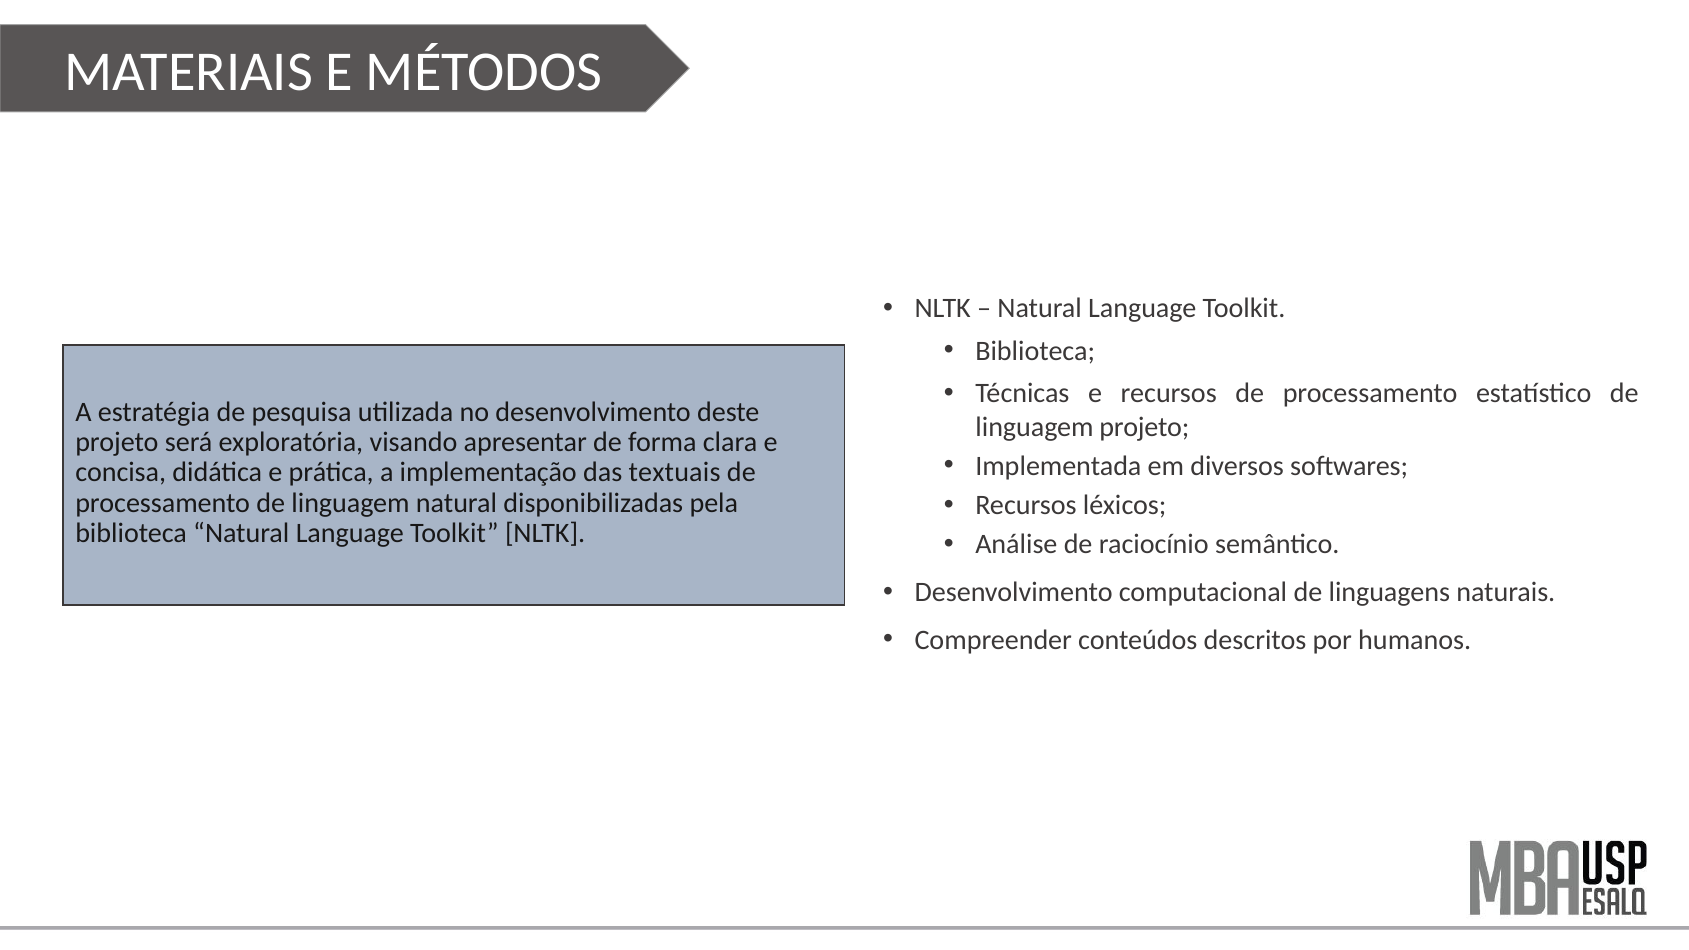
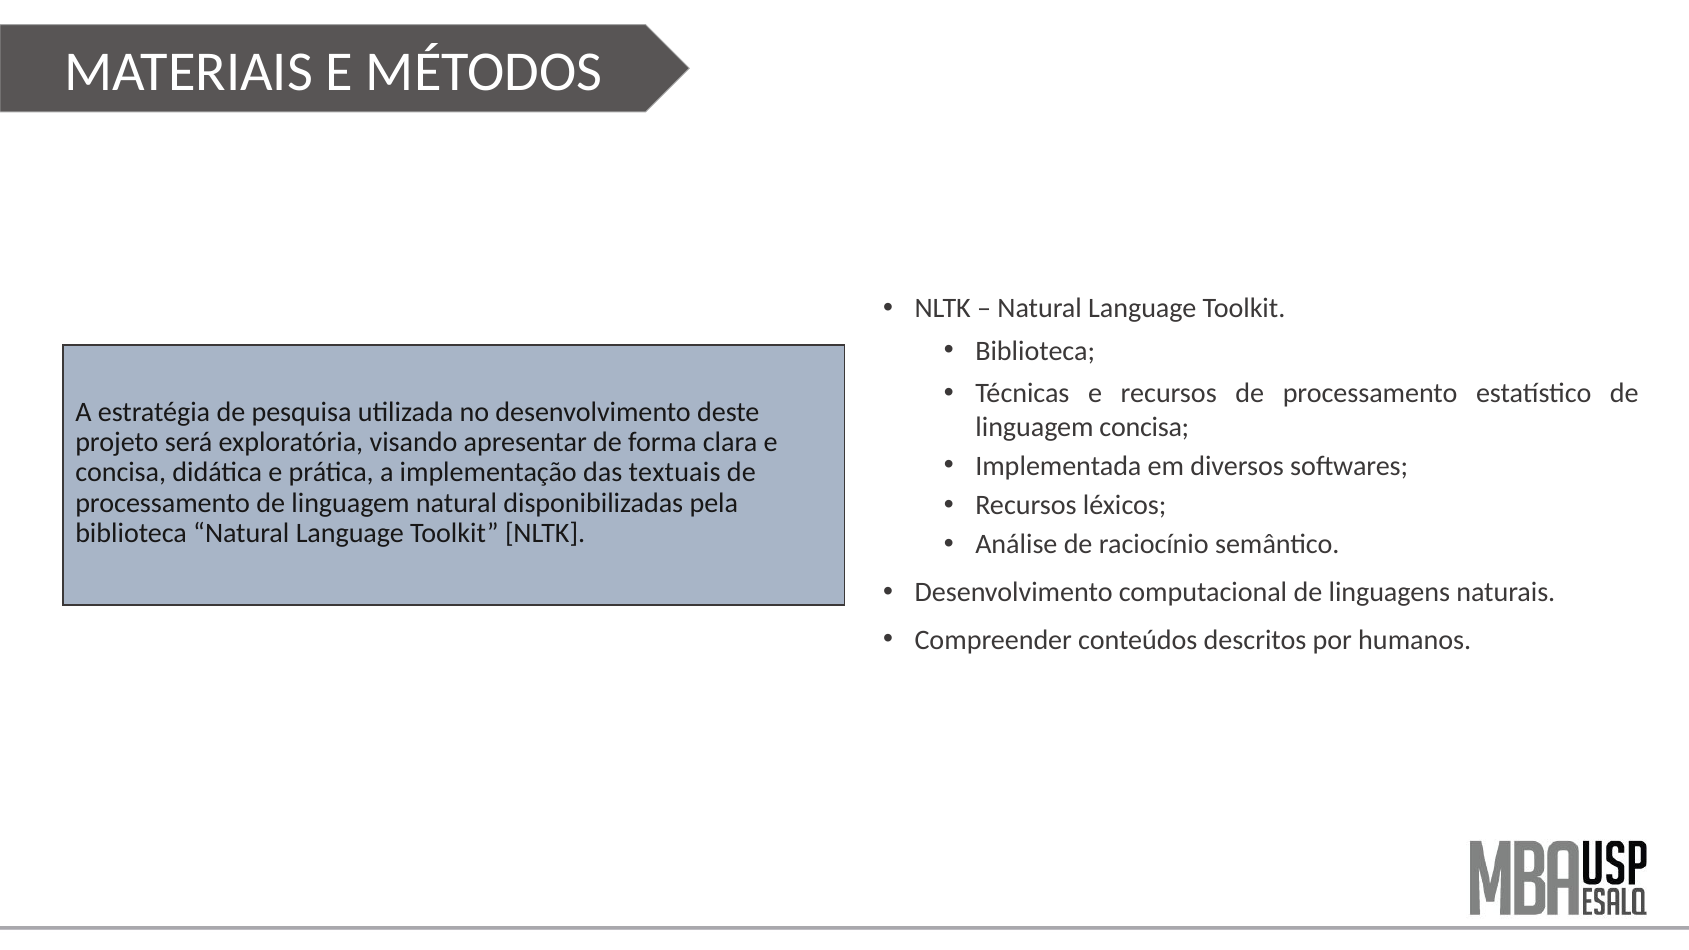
linguagem projeto: projeto -> concisa
